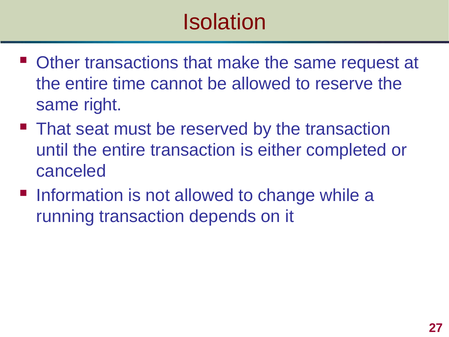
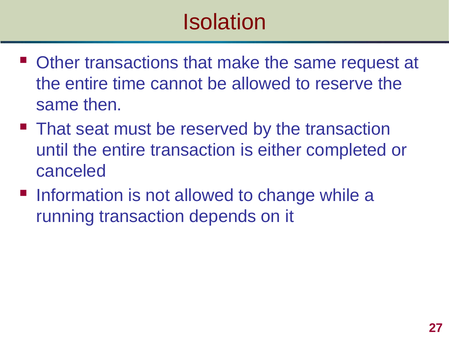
right: right -> then
